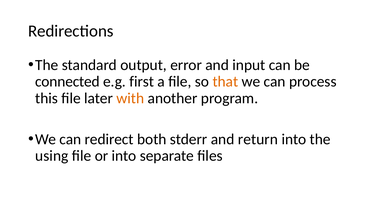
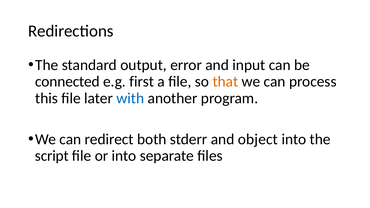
with colour: orange -> blue
return: return -> object
using: using -> script
